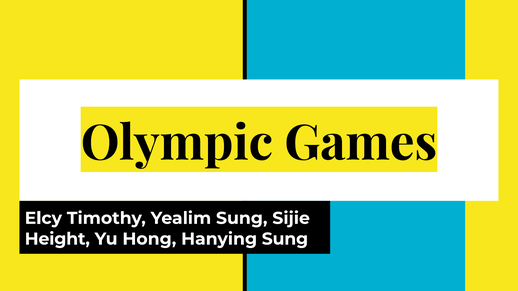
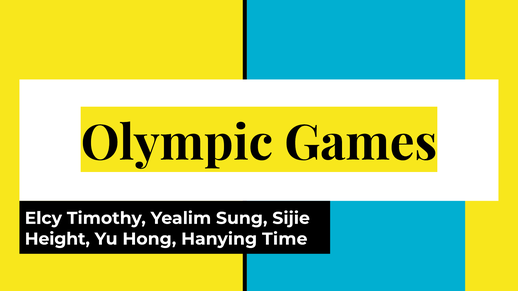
Hanying Sung: Sung -> Time
